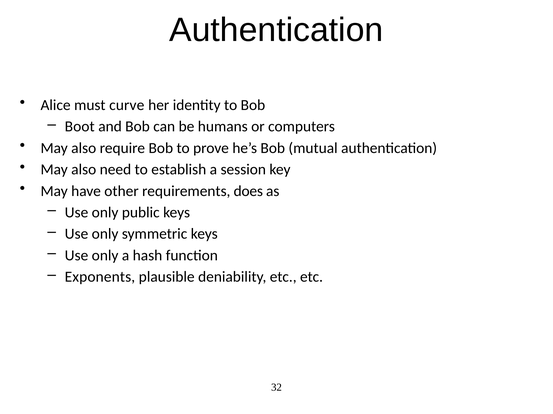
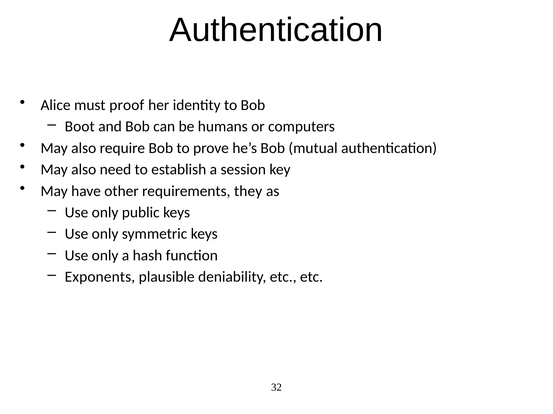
curve: curve -> proof
does: does -> they
